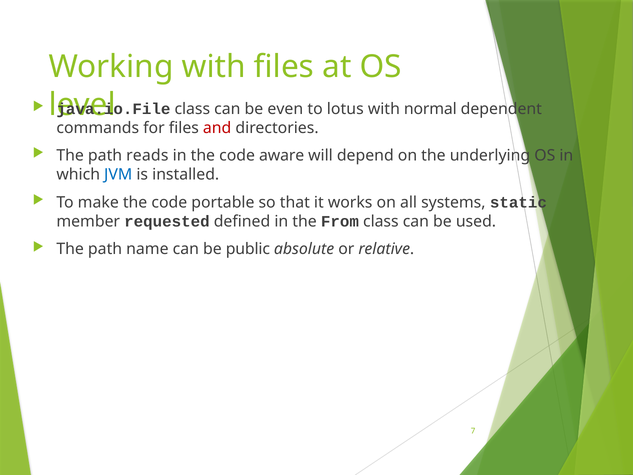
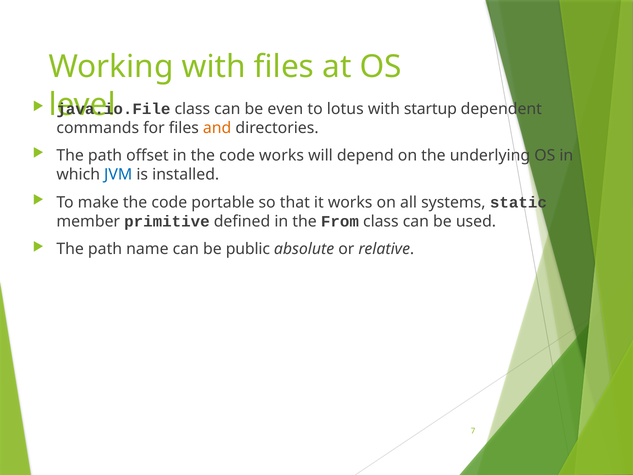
normal: normal -> startup
and colour: red -> orange
reads: reads -> offset
code aware: aware -> works
requested: requested -> primitive
